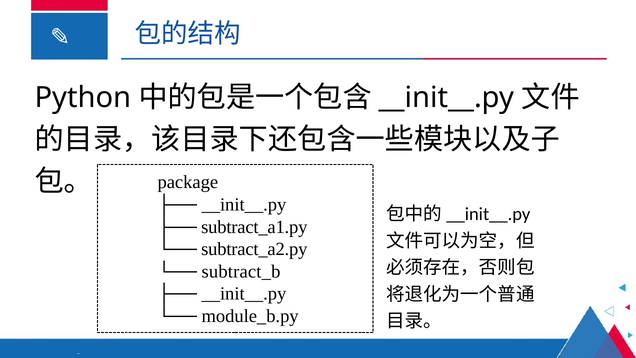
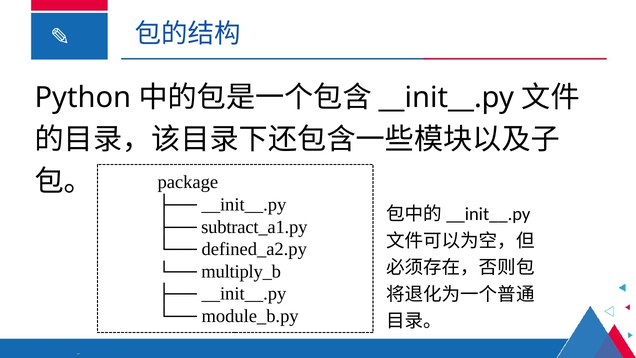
subtract_a2.py: subtract_a2.py -> defined_a2.py
subtract_b: subtract_b -> multiply_b
